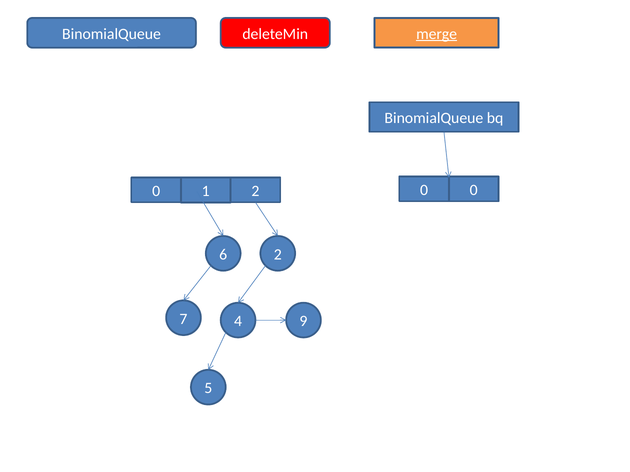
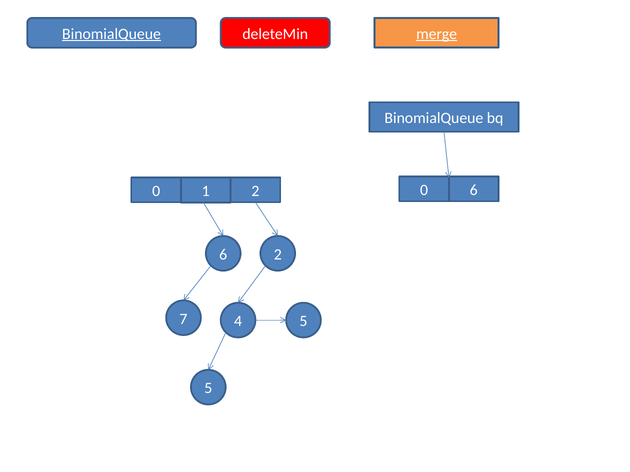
BinomialQueue at (111, 34) underline: none -> present
0 at (474, 190): 0 -> 6
4 9: 9 -> 5
